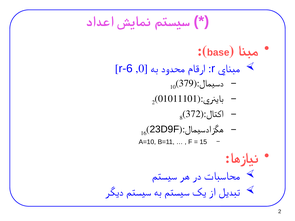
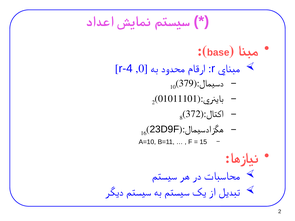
r-6: r-6 -> r-4
